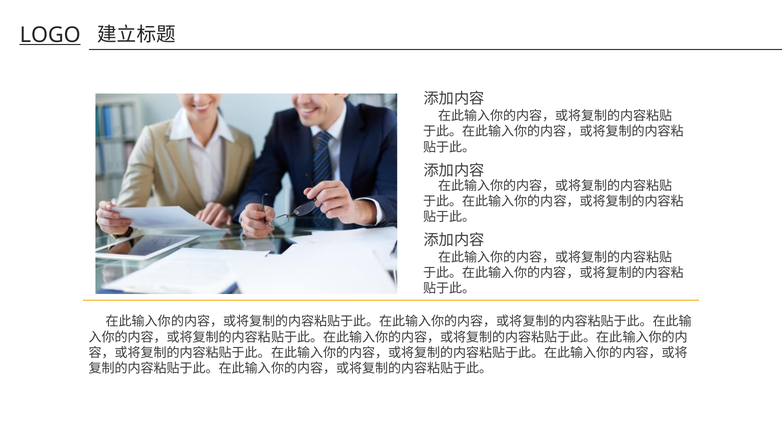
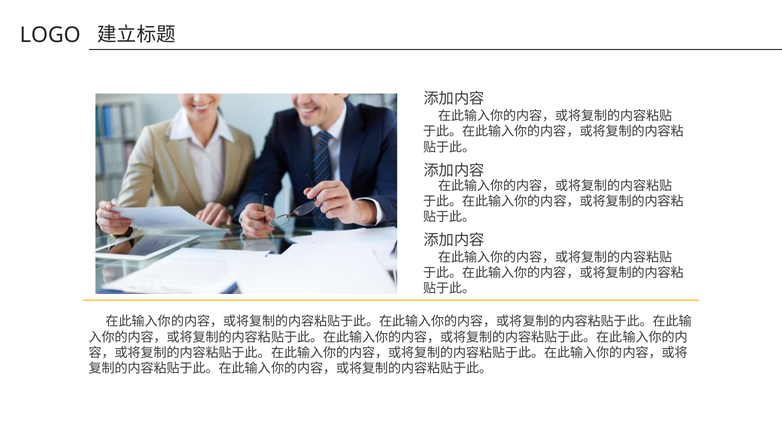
LOGO underline: present -> none
